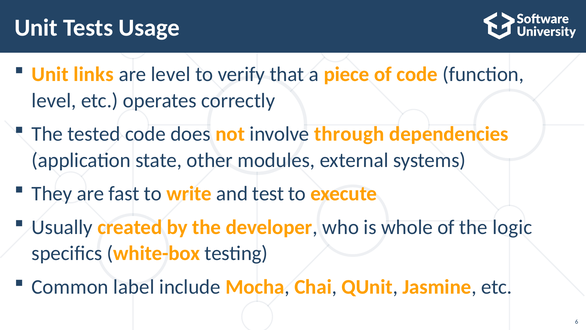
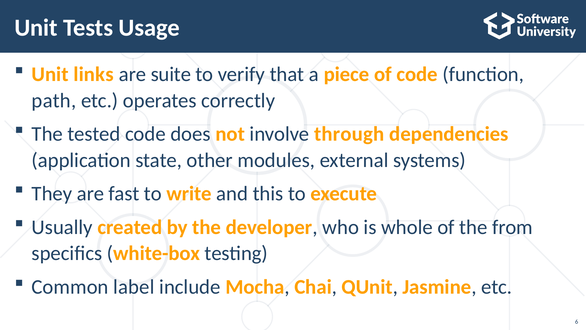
are level: level -> suite
level at (54, 100): level -> path
test: test -> this
logic: logic -> from
